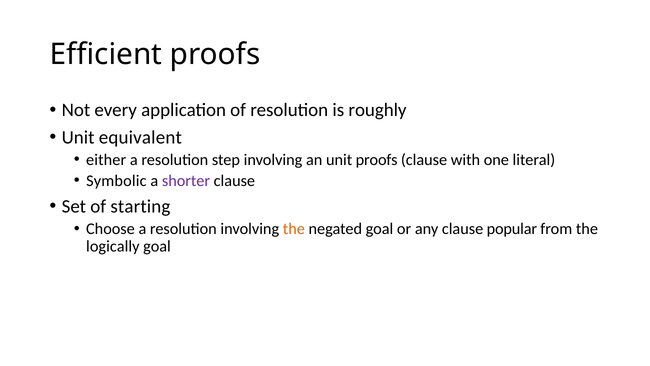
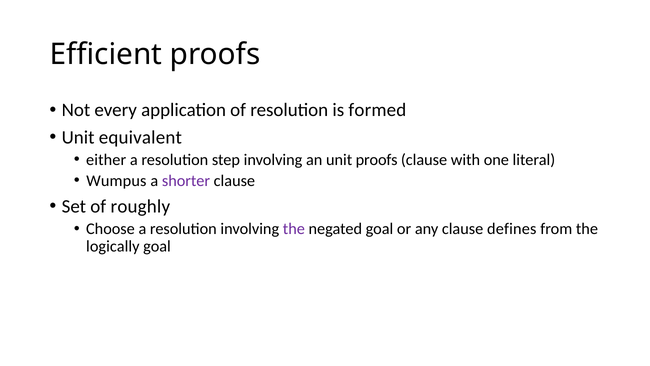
roughly: roughly -> formed
Symbolic: Symbolic -> Wumpus
starting: starting -> roughly
the at (294, 229) colour: orange -> purple
popular: popular -> defines
